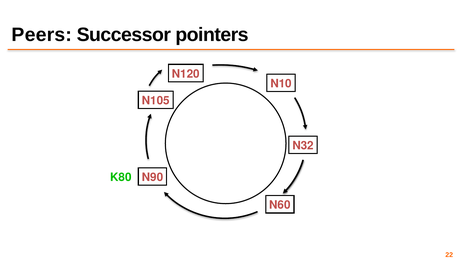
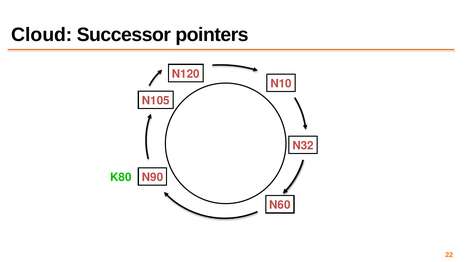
Peers: Peers -> Cloud
